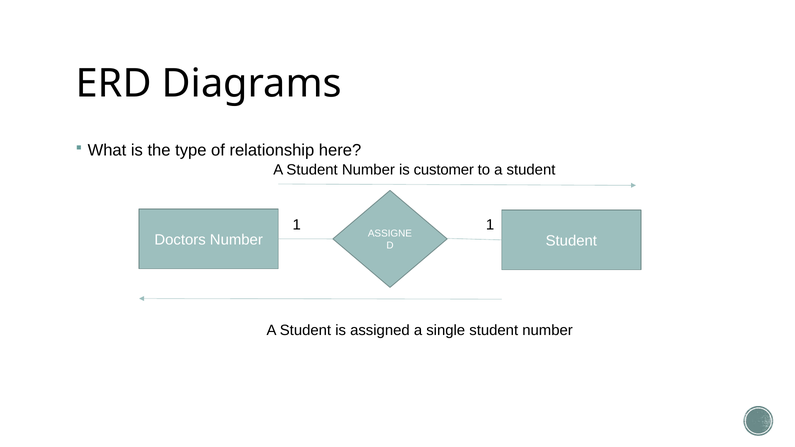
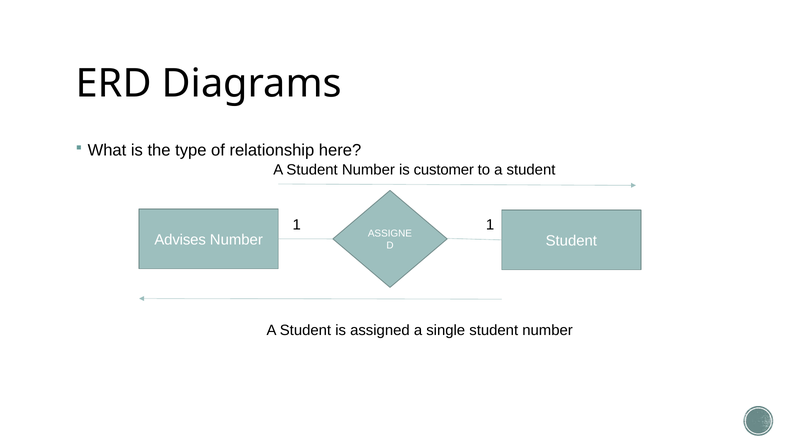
Doctors: Doctors -> Advises
